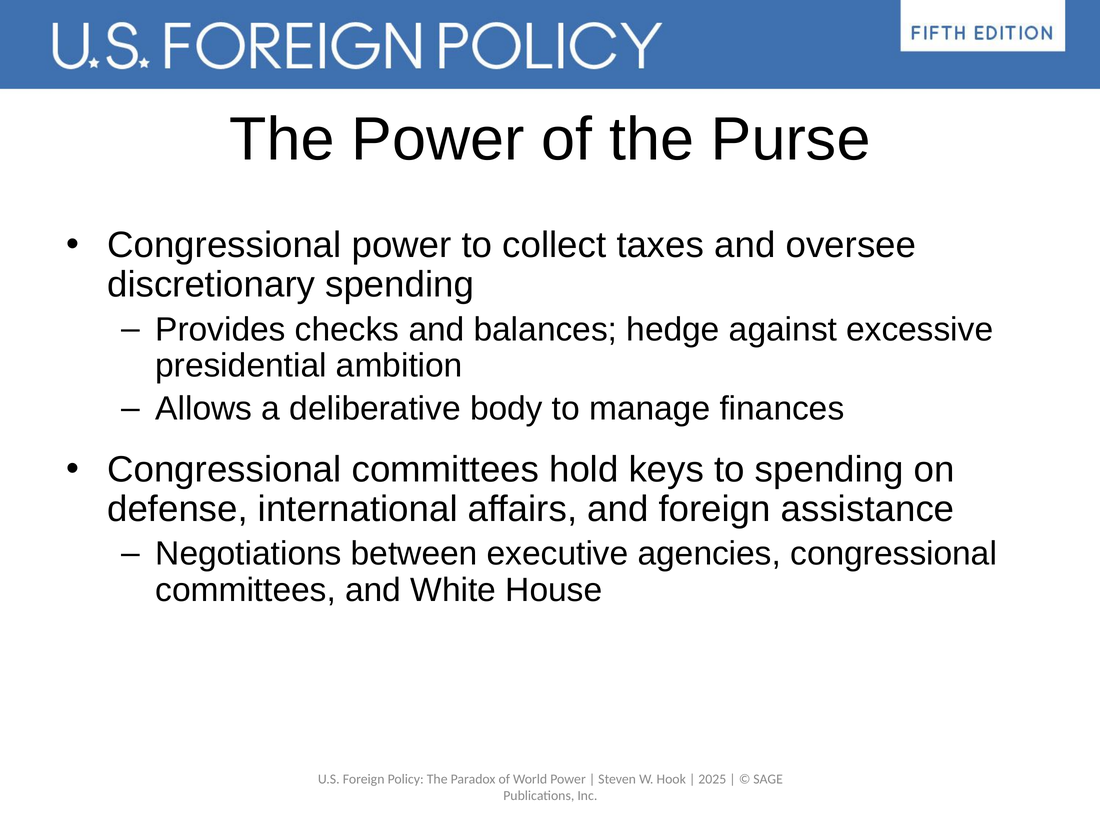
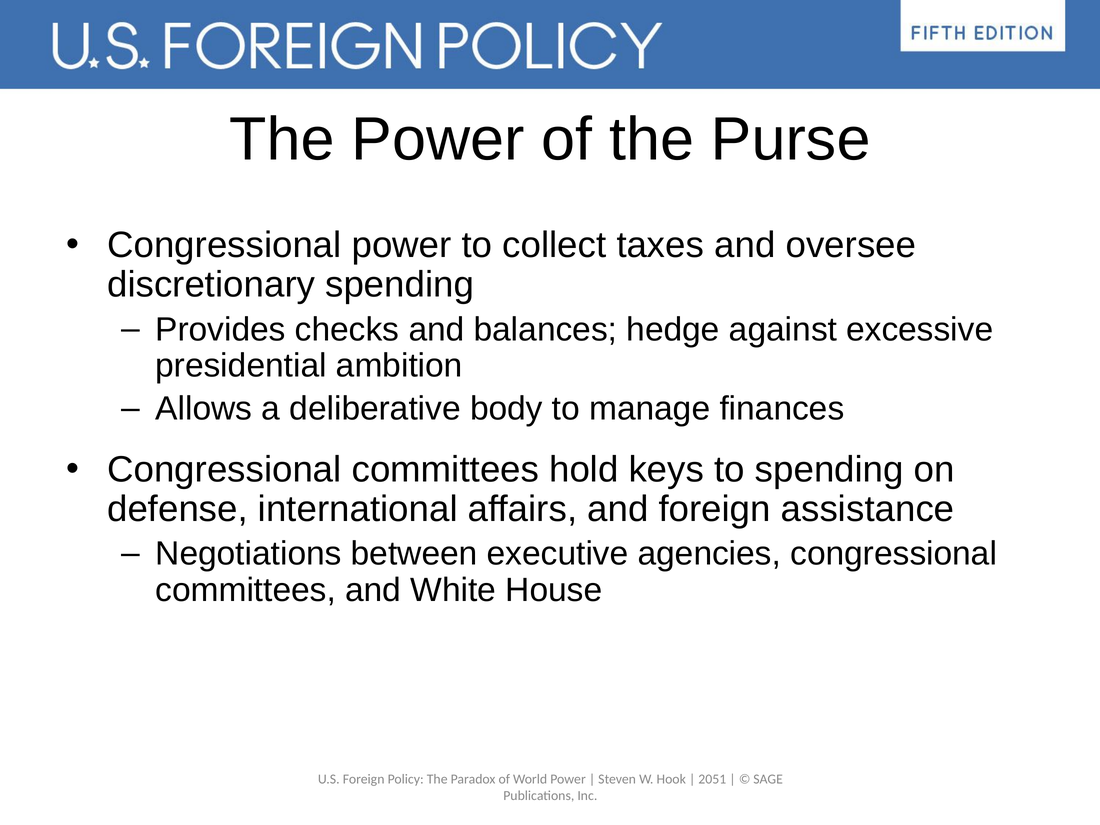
2025: 2025 -> 2051
